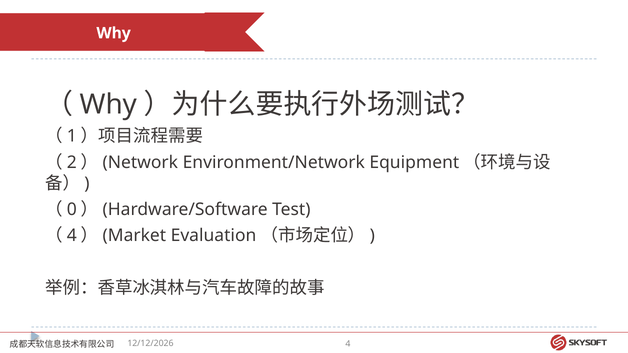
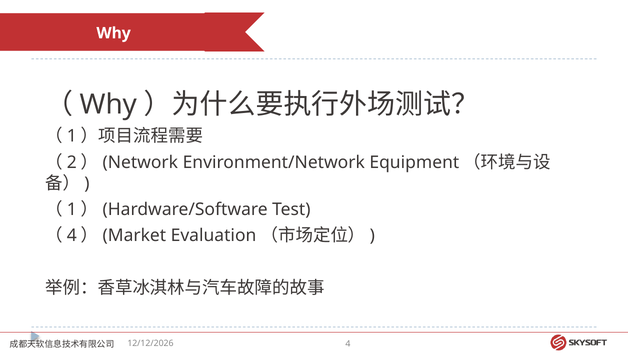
0 at (72, 210): 0 -> 1
